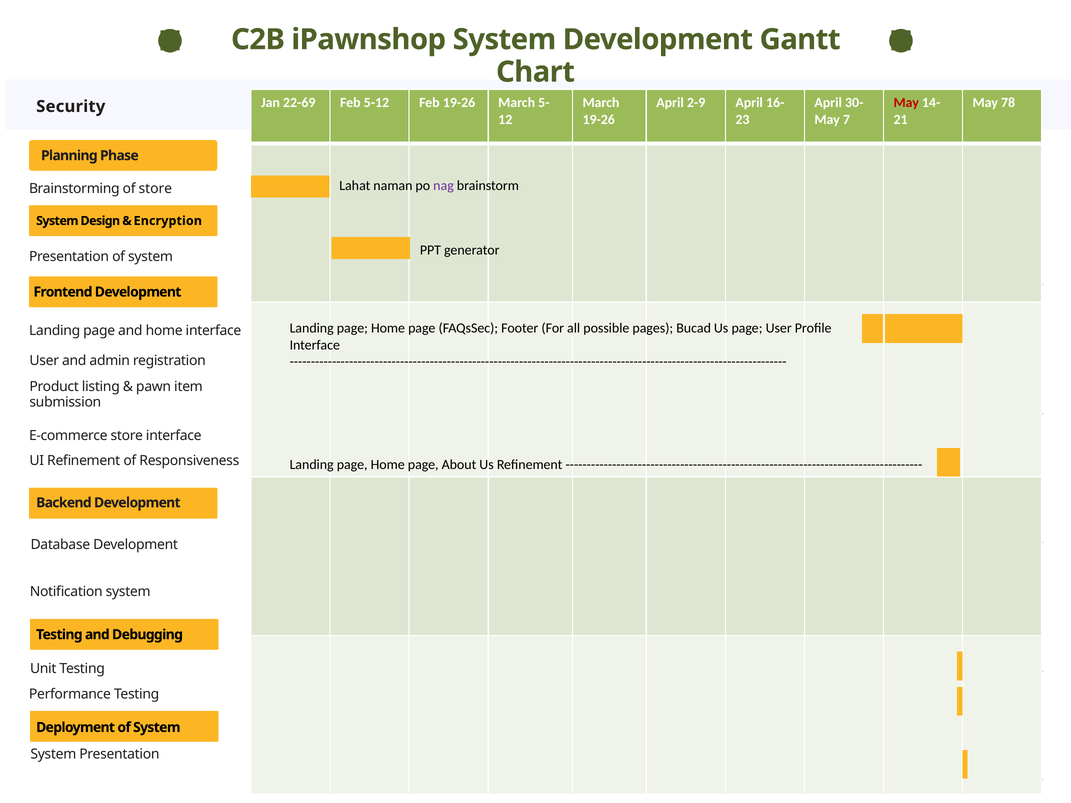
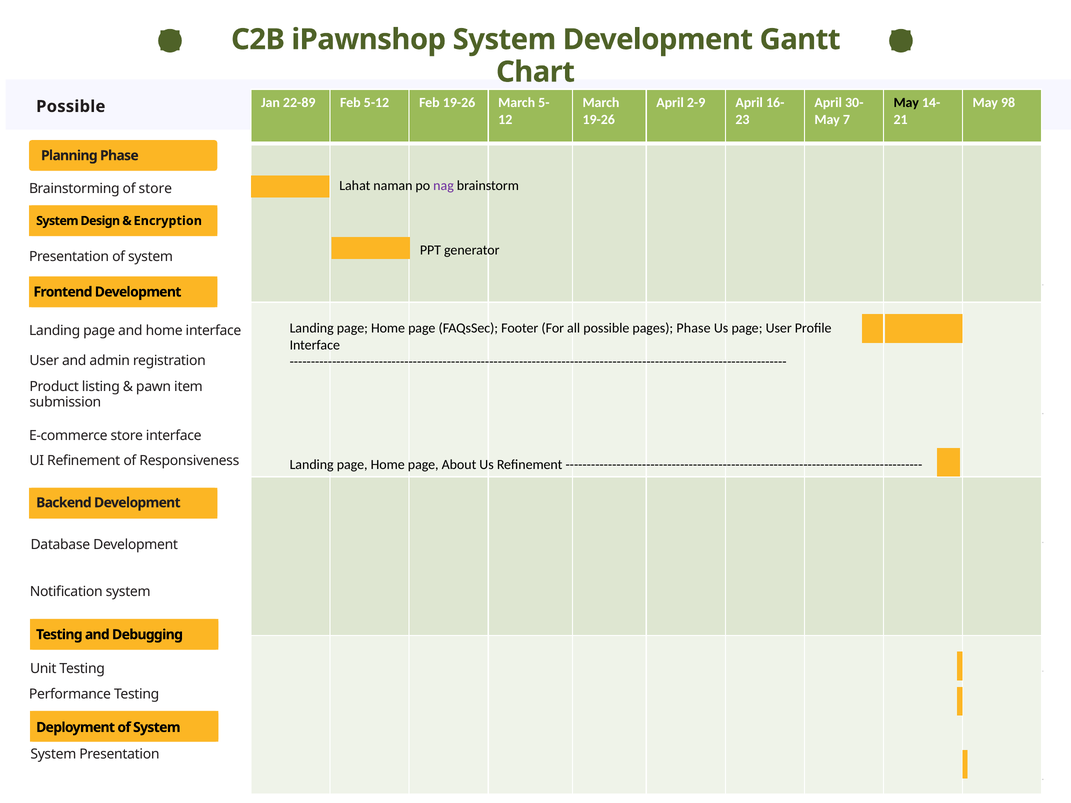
May at (906, 103) colour: red -> black
78: 78 -> 98
Security at (71, 107): Security -> Possible
22-69: 22-69 -> 22-89
pages Bucad: Bucad -> Phase
